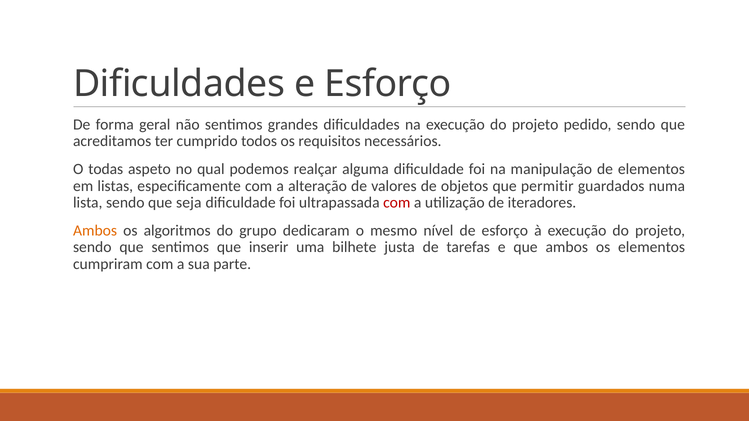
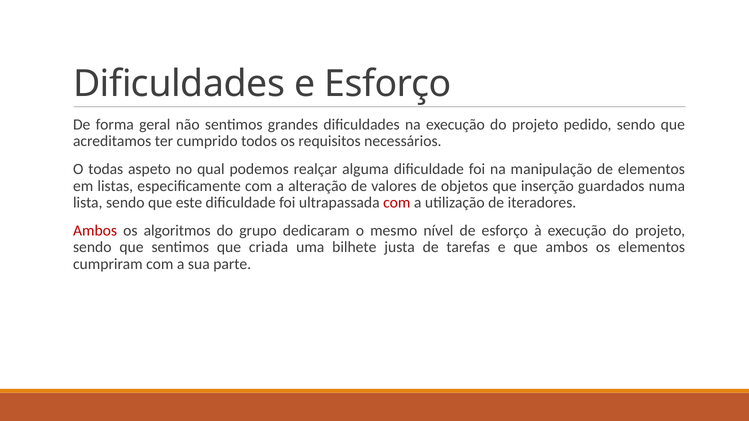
permitir: permitir -> inserção
seja: seja -> este
Ambos at (95, 231) colour: orange -> red
inserir: inserir -> criada
